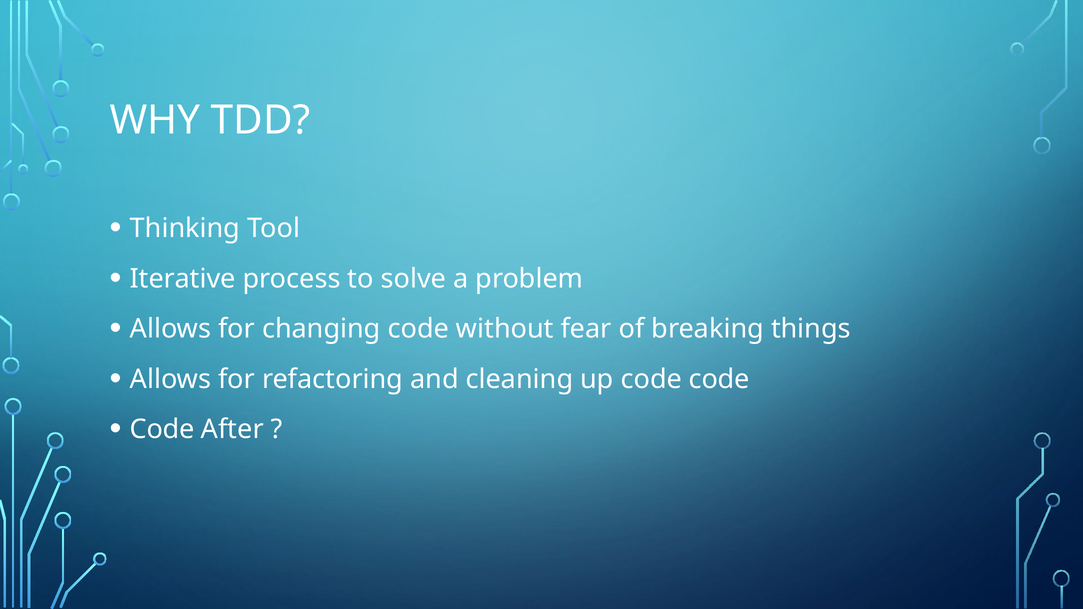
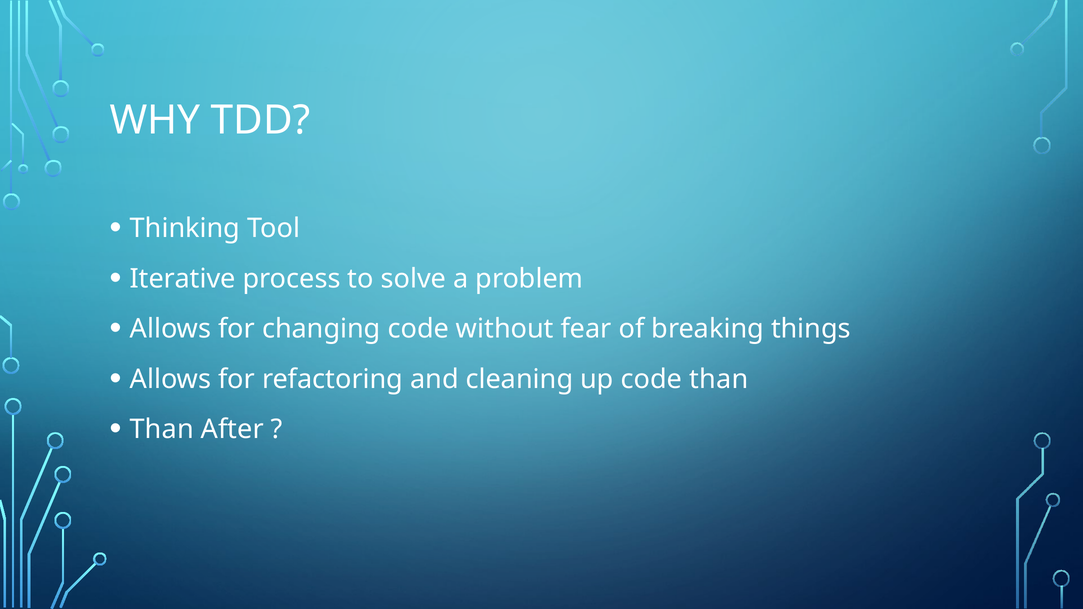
code code: code -> than
Code at (162, 430): Code -> Than
